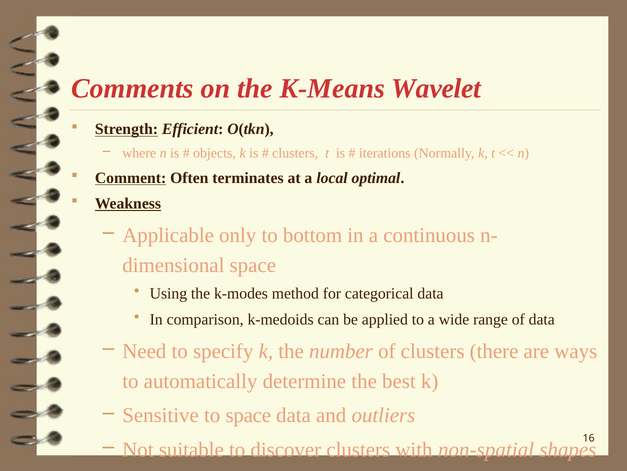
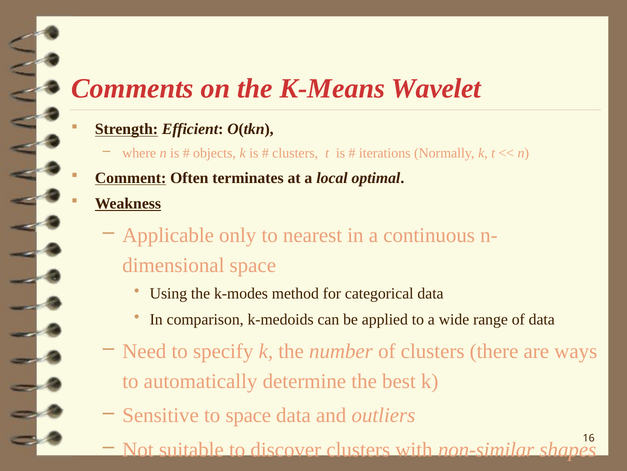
bottom: bottom -> nearest
non-spatial: non-spatial -> non-similar
